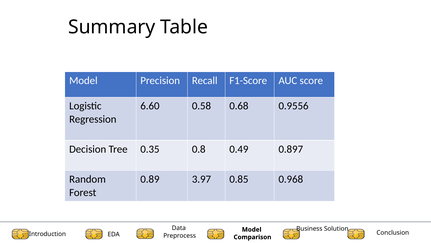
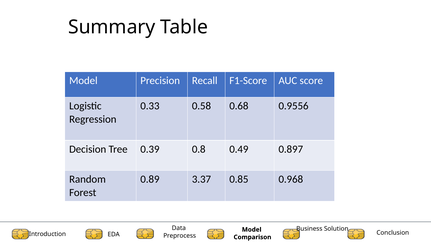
6.60: 6.60 -> 0.33
0.35: 0.35 -> 0.39
3.97: 3.97 -> 3.37
